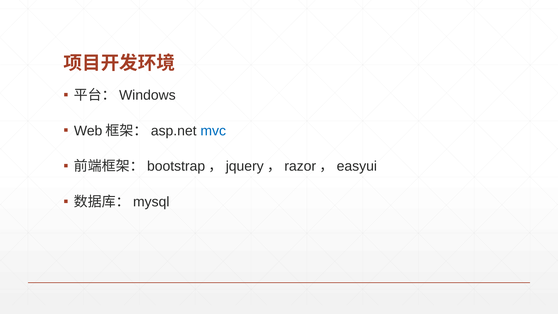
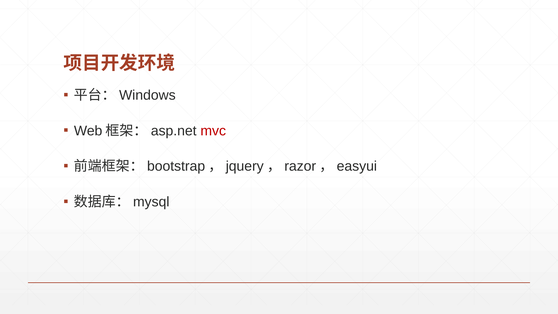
mvc colour: blue -> red
